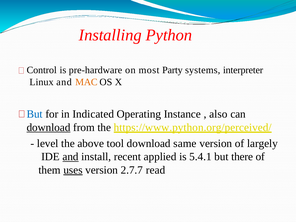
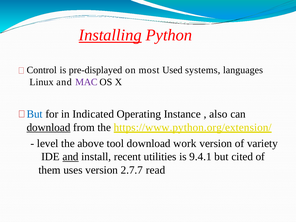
Installing underline: none -> present
pre-hardware: pre-hardware -> pre-displayed
Party: Party -> Used
interpreter: interpreter -> languages
MAC colour: orange -> purple
https://www.python.org/perceived/: https://www.python.org/perceived/ -> https://www.python.org/extension/
same: same -> work
largely: largely -> variety
applied: applied -> utilities
5.4.1: 5.4.1 -> 9.4.1
there: there -> cited
uses underline: present -> none
